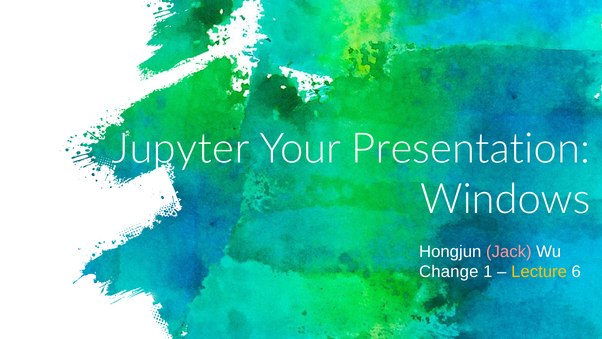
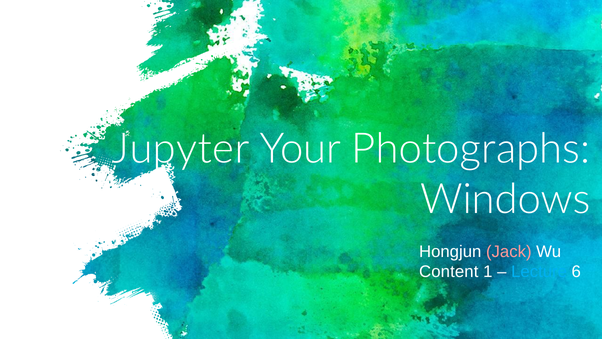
Presentation: Presentation -> Photographs
Change: Change -> Content
Lecture colour: yellow -> light blue
